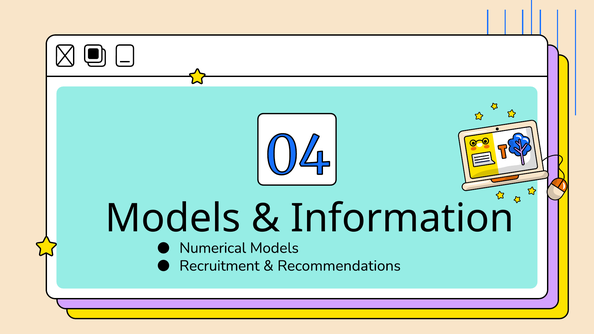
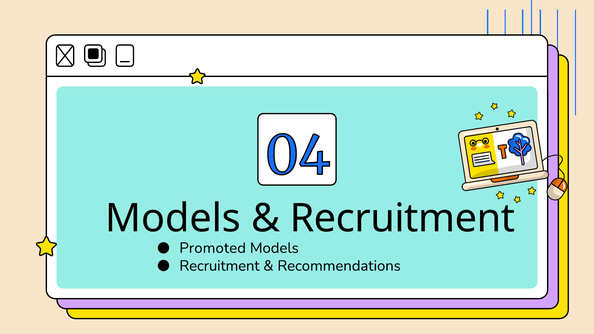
Information at (402, 218): Information -> Recruitment
Numerical: Numerical -> Promoted
